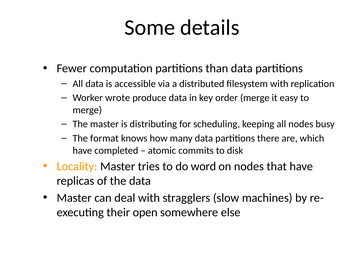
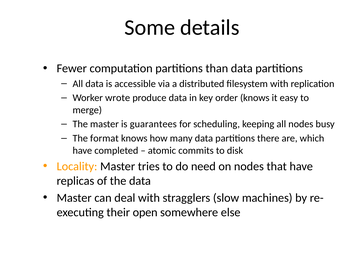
order merge: merge -> knows
distributing: distributing -> guarantees
word: word -> need
